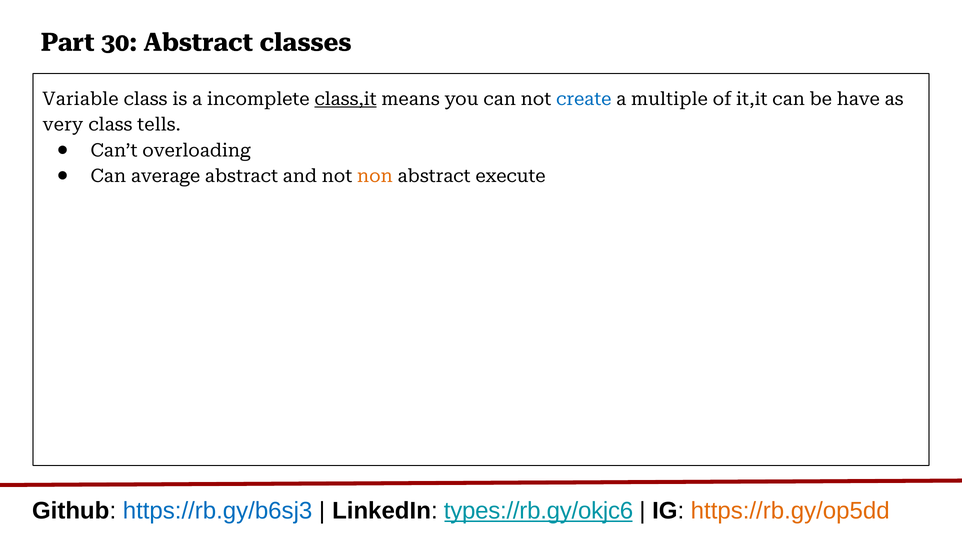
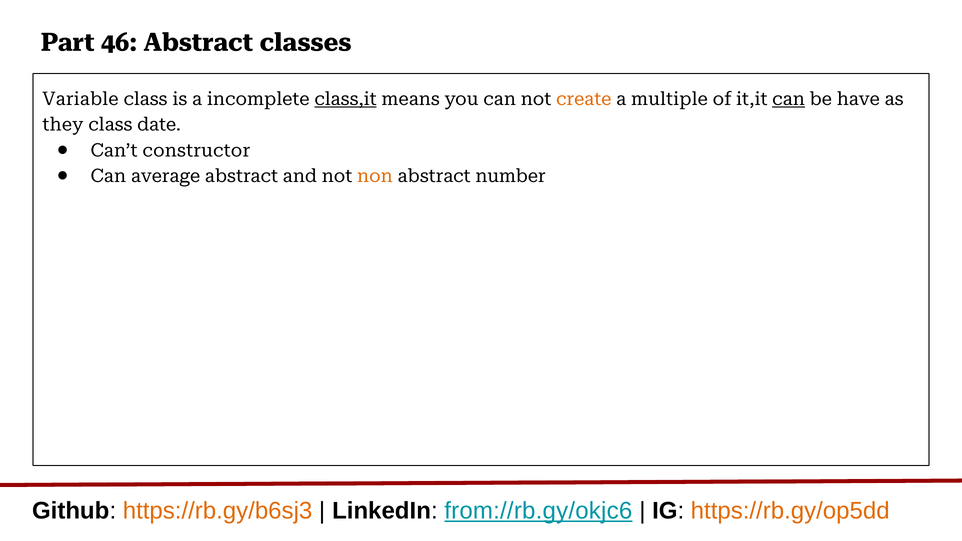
30: 30 -> 46
create colour: blue -> orange
can at (789, 99) underline: none -> present
very: very -> they
tells: tells -> date
overloading: overloading -> constructor
execute: execute -> number
https://rb.gy/b6sj3 colour: blue -> orange
types://rb.gy/okjc6: types://rb.gy/okjc6 -> from://rb.gy/okjc6
